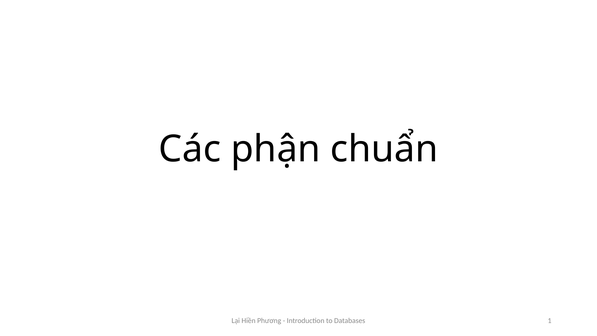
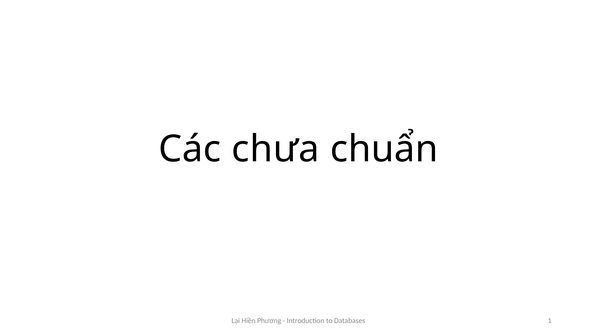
phận: phận -> chưa
